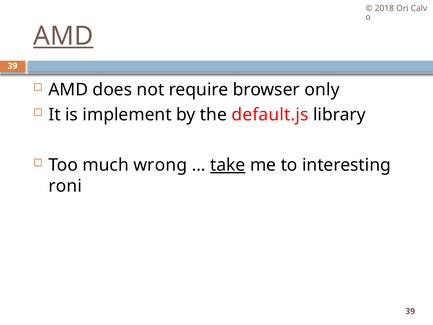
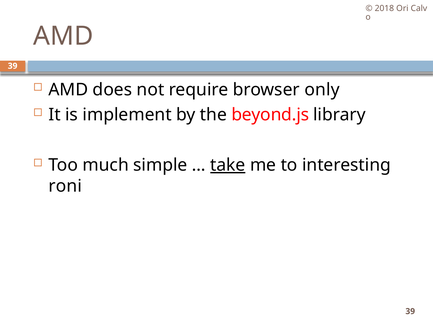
AMD at (63, 36) underline: present -> none
default.js: default.js -> beyond.js
wrong: wrong -> simple
